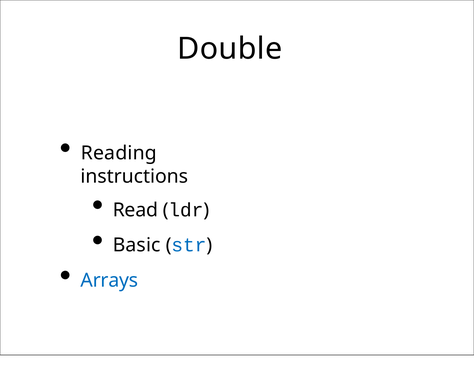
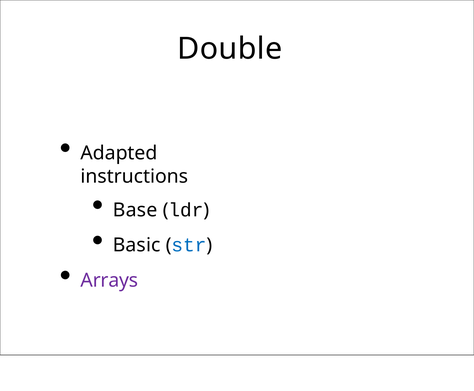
Reading: Reading -> Adapted
Read: Read -> Base
Arrays colour: blue -> purple
